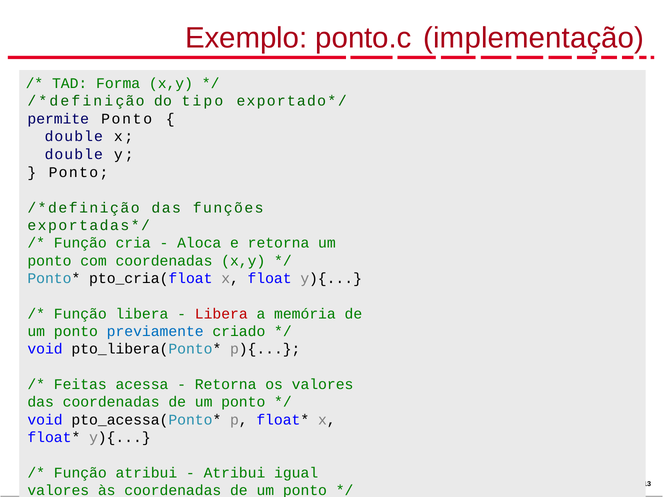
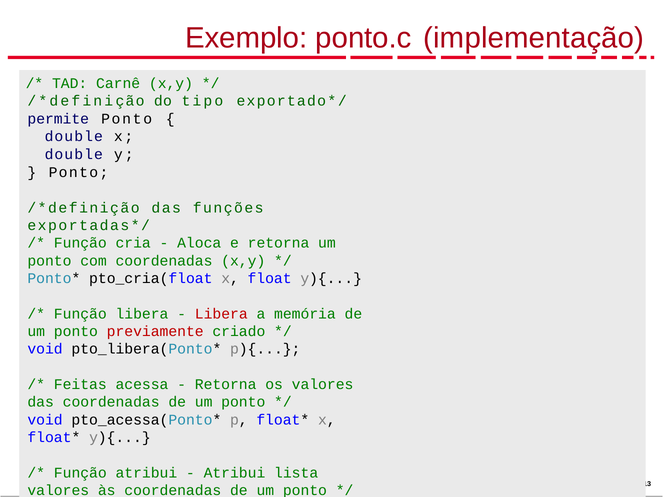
Forma: Forma -> Carnê
previamente colour: blue -> red
igual: igual -> lista
